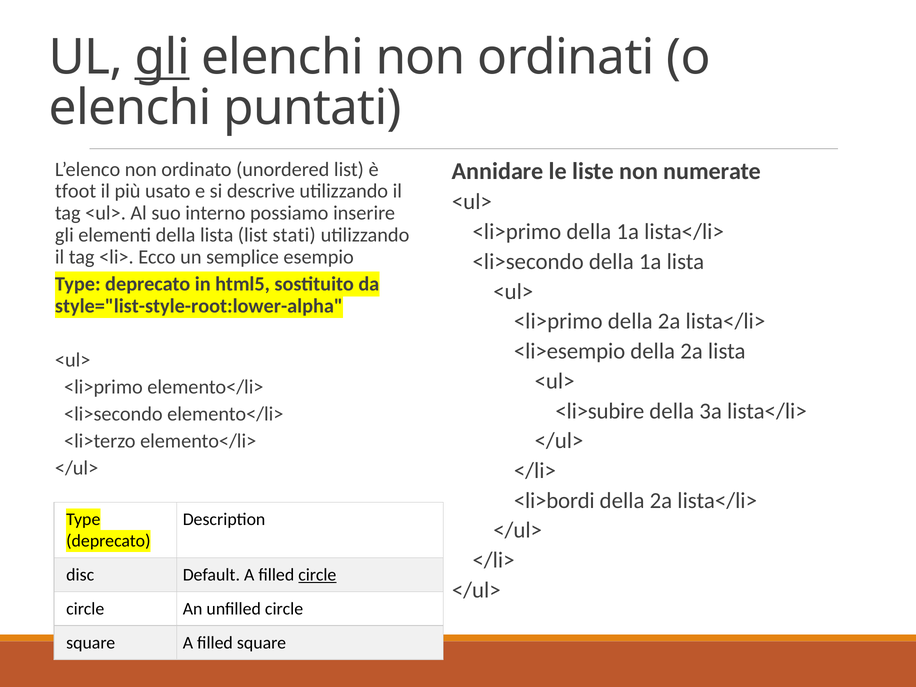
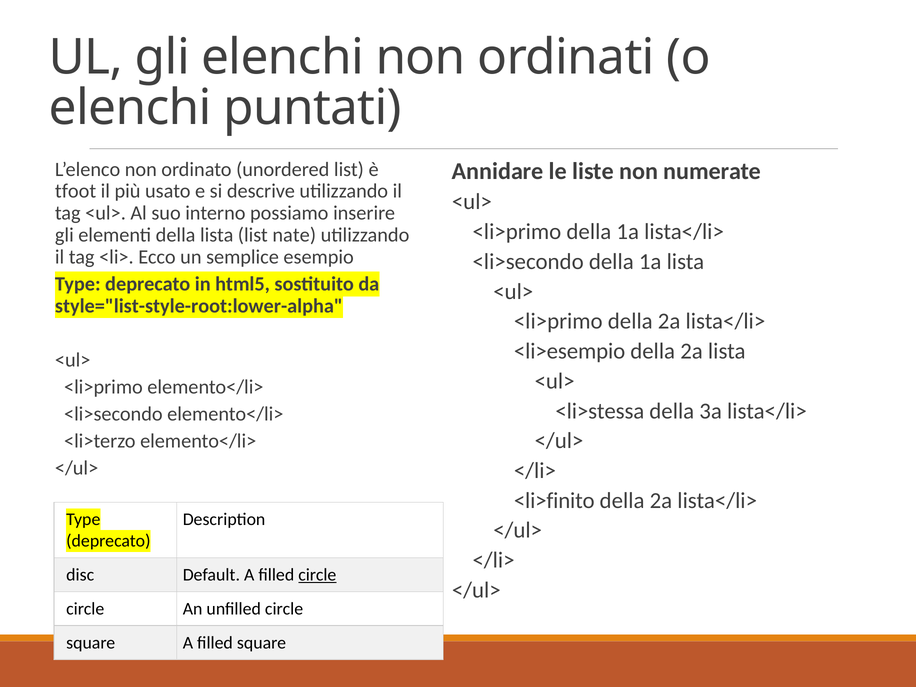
gli at (162, 57) underline: present -> none
stati: stati -> nate
<li>subire: <li>subire -> <li>stessa
<li>bordi: <li>bordi -> <li>finito
